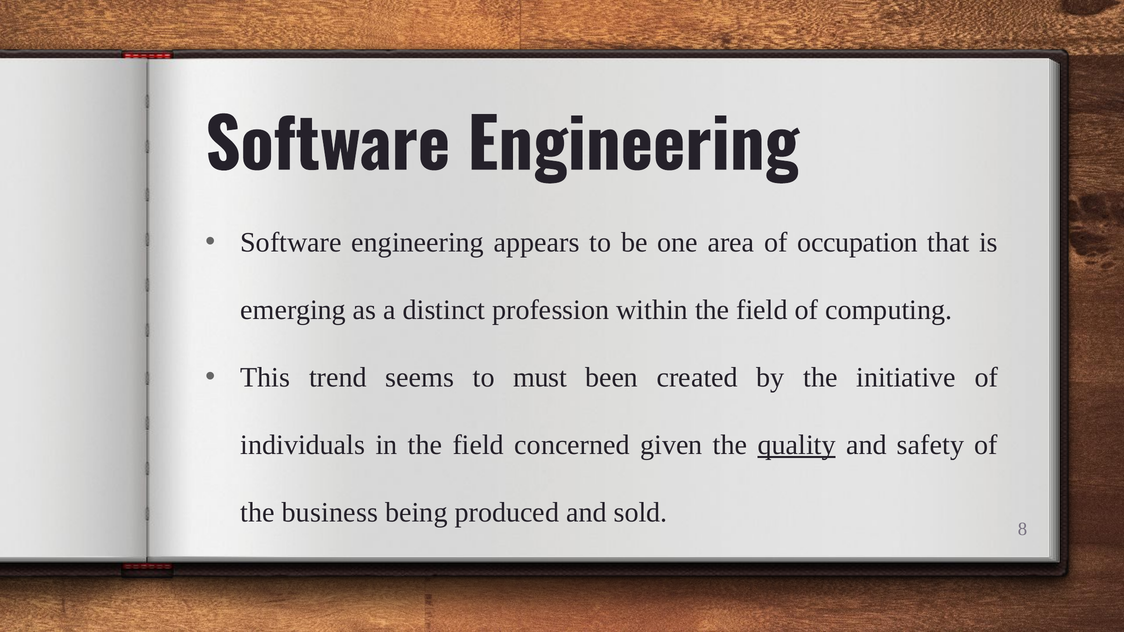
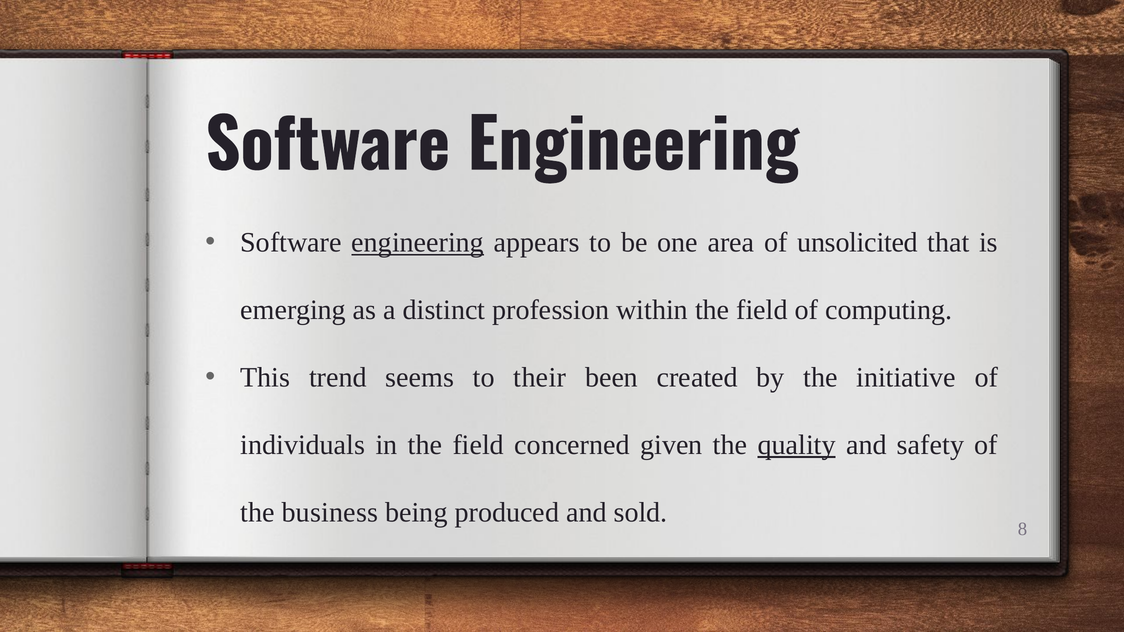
engineering at (418, 243) underline: none -> present
occupation: occupation -> unsolicited
must: must -> their
